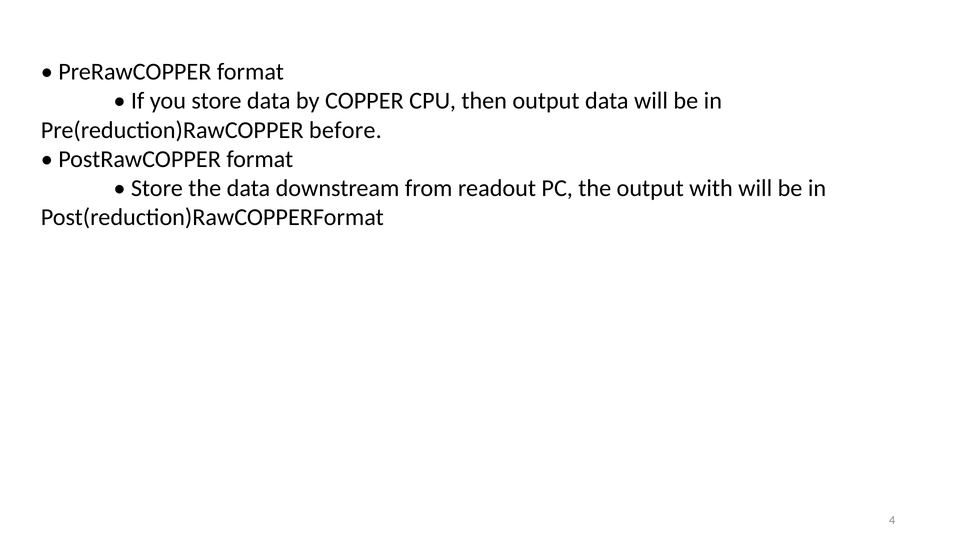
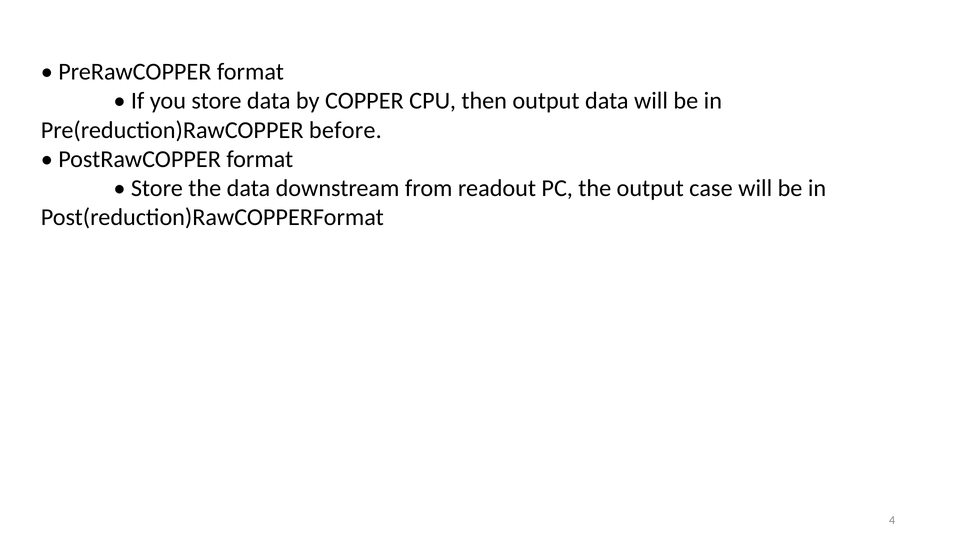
with: with -> case
